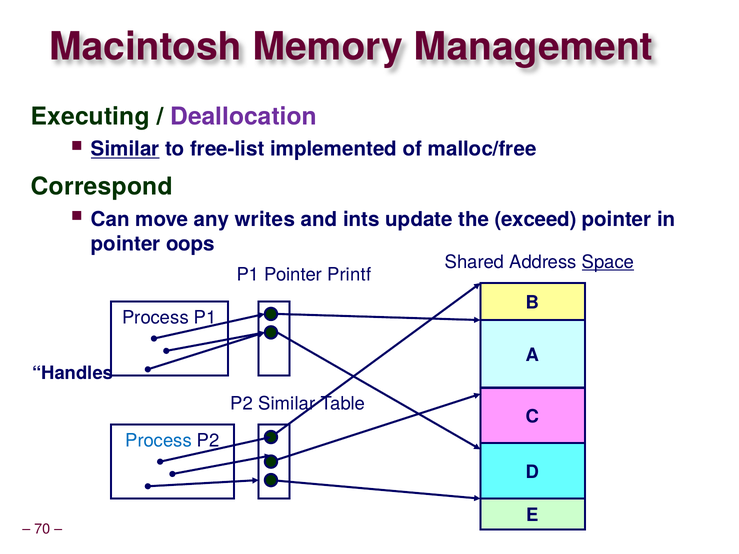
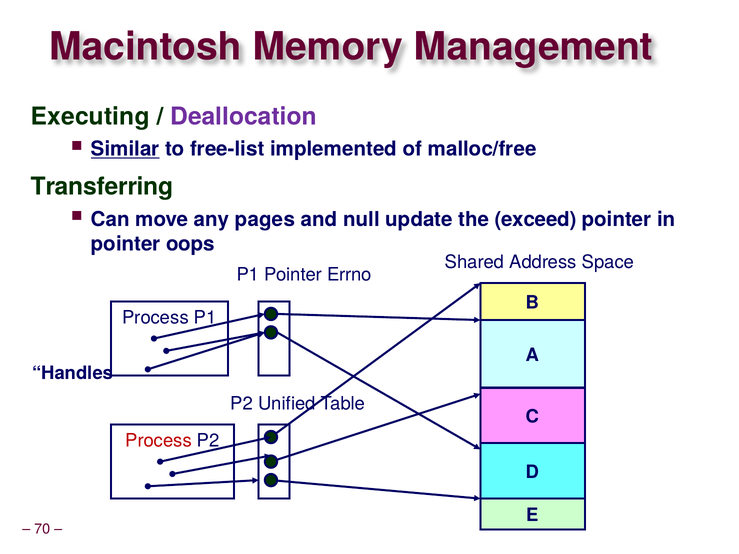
Correspond: Correspond -> Transferring
writes: writes -> pages
ints: ints -> null
Space underline: present -> none
Printf: Printf -> Errno
P2 Similar: Similar -> Unified
Process at (159, 441) colour: blue -> red
